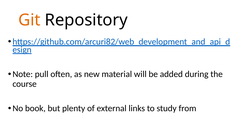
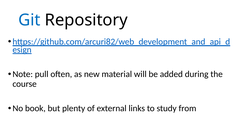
Git colour: orange -> blue
